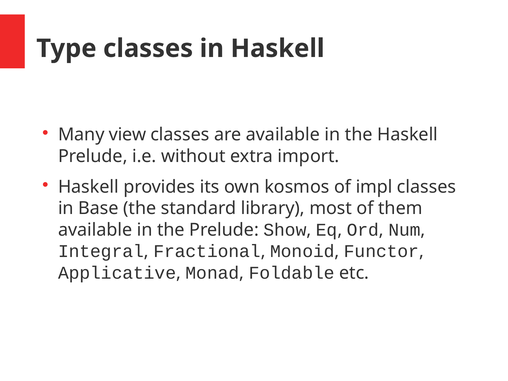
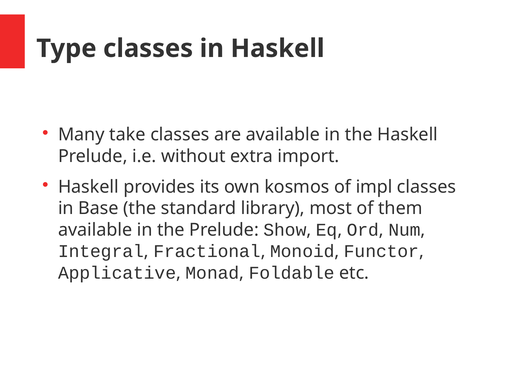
view: view -> take
